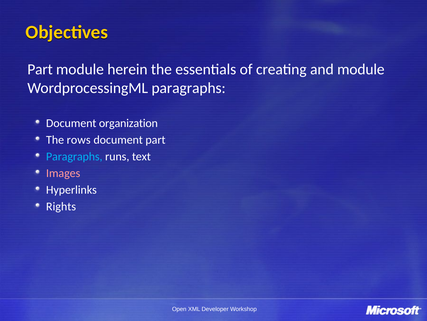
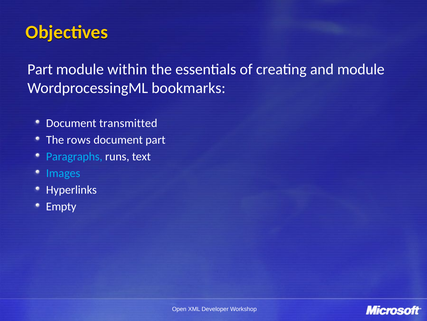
herein: herein -> within
WordprocessingML paragraphs: paragraphs -> bookmarks
organization: organization -> transmitted
Images colour: pink -> light blue
Rights: Rights -> Empty
